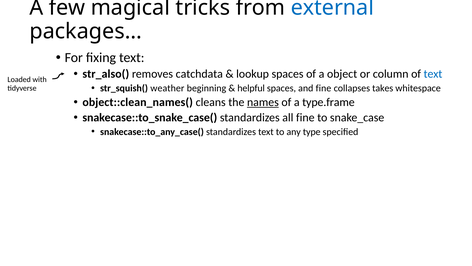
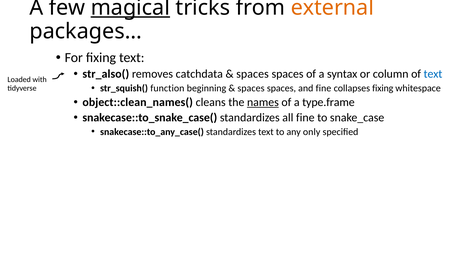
magical underline: none -> present
external colour: blue -> orange
lookup at (253, 74): lookup -> spaces
object: object -> syntax
weather: weather -> function
helpful at (251, 88): helpful -> spaces
collapses takes: takes -> fixing
type: type -> only
